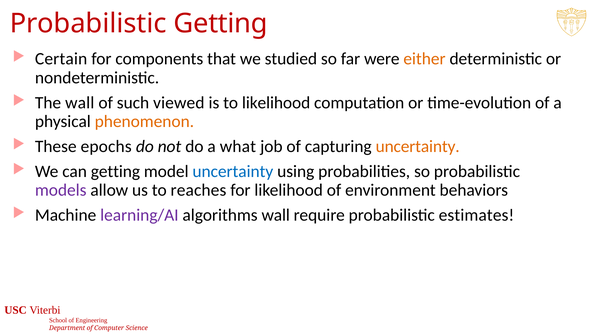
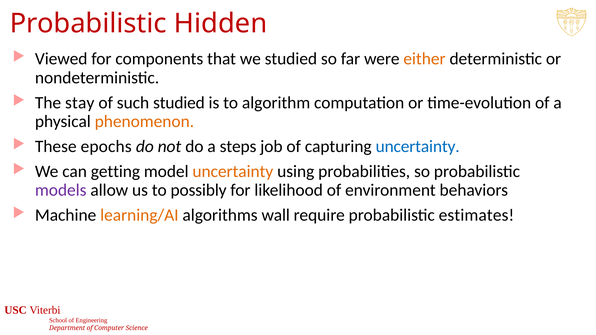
Probabilistic Getting: Getting -> Hidden
Certain: Certain -> Viewed
The wall: wall -> stay
such viewed: viewed -> studied
to likelihood: likelihood -> algorithm
what: what -> steps
uncertainty at (418, 147) colour: orange -> blue
uncertainty at (233, 171) colour: blue -> orange
reaches: reaches -> possibly
learning/AI colour: purple -> orange
